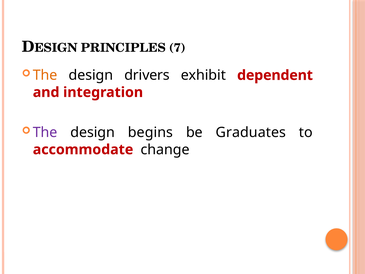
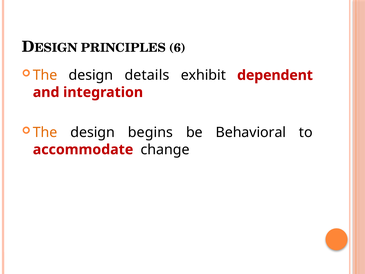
7: 7 -> 6
drivers: drivers -> details
The at (45, 132) colour: purple -> orange
Graduates: Graduates -> Behavioral
